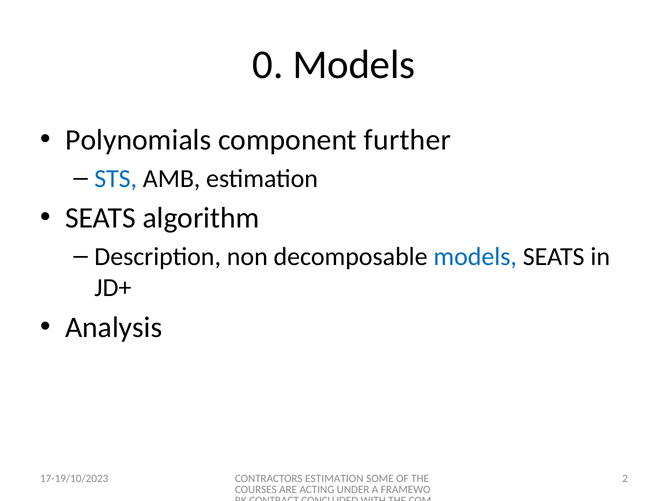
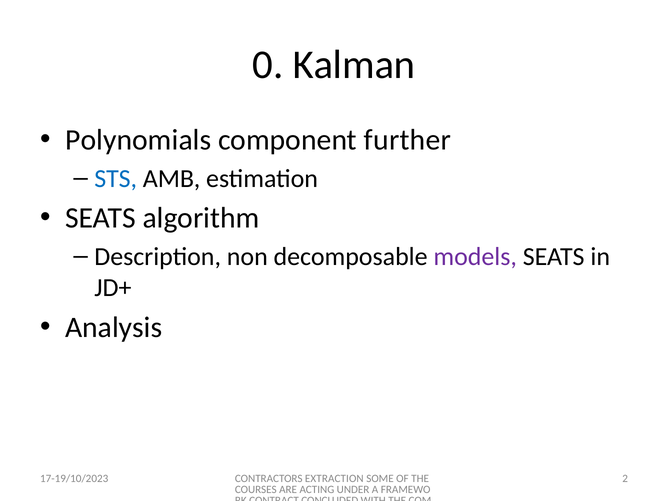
0 Models: Models -> Kalman
models at (475, 256) colour: blue -> purple
CONTRACTORS ESTIMATION: ESTIMATION -> EXTRACTION
